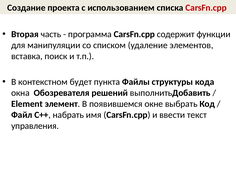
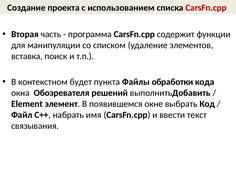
структуры: структуры -> обработки
управления: управления -> связывания
